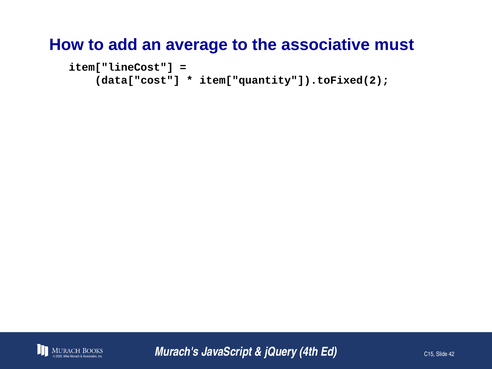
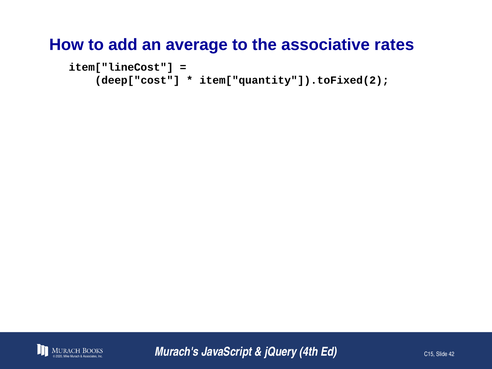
must: must -> rates
data["cost: data["cost -> deep["cost
